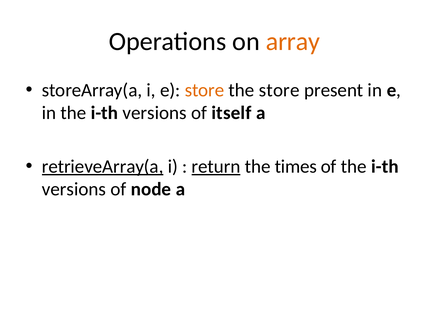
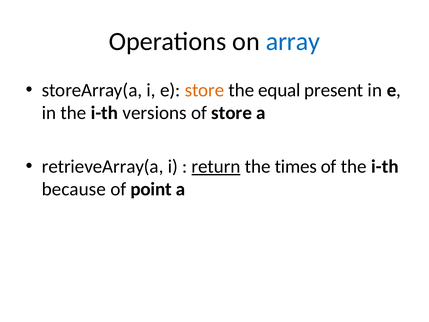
array colour: orange -> blue
the store: store -> equal
of itself: itself -> store
retrieveArray(a underline: present -> none
versions at (74, 189): versions -> because
node: node -> point
